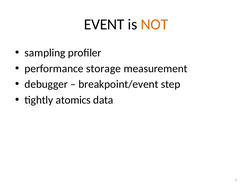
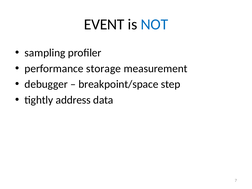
NOT colour: orange -> blue
breakpoint/event: breakpoint/event -> breakpoint/space
atomics: atomics -> address
